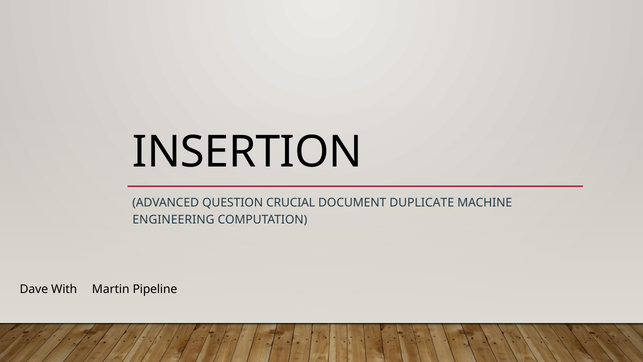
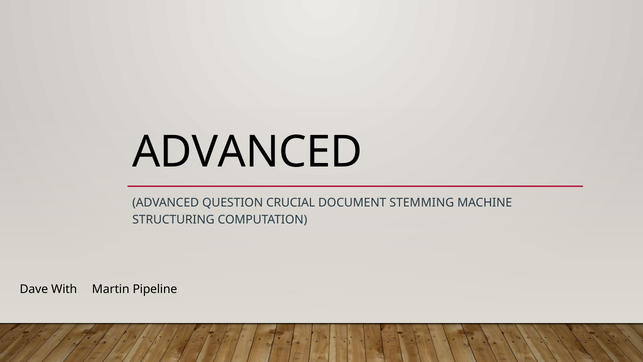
INSERTION at (247, 152): INSERTION -> ADVANCED
DUPLICATE: DUPLICATE -> STEMMING
ENGINEERING: ENGINEERING -> STRUCTURING
